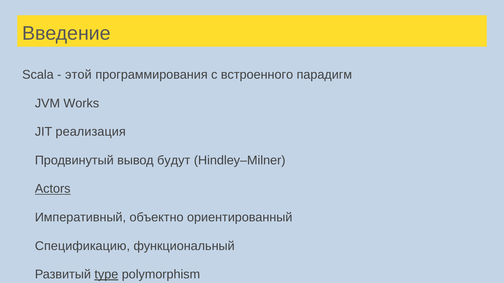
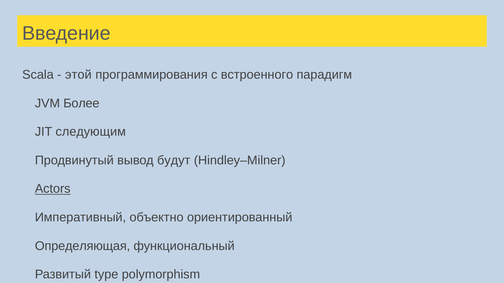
Works: Works -> Более
реализация: реализация -> следующим
Спецификацию: Спецификацию -> Определяющая
type underline: present -> none
